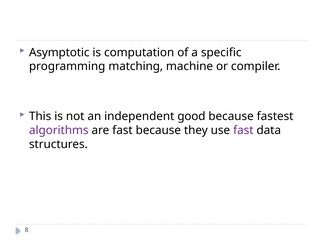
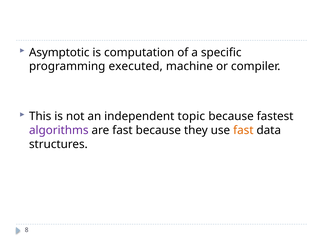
matching: matching -> executed
good: good -> topic
fast at (243, 131) colour: purple -> orange
